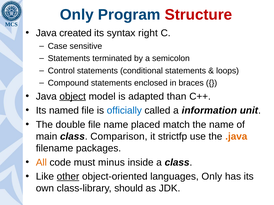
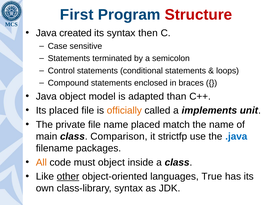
Only at (77, 15): Only -> First
right: right -> then
object at (73, 97) underline: present -> none
Its named: named -> placed
officially colour: blue -> orange
information: information -> implements
double: double -> private
.java colour: orange -> blue
must minus: minus -> object
languages Only: Only -> True
class-library should: should -> syntax
